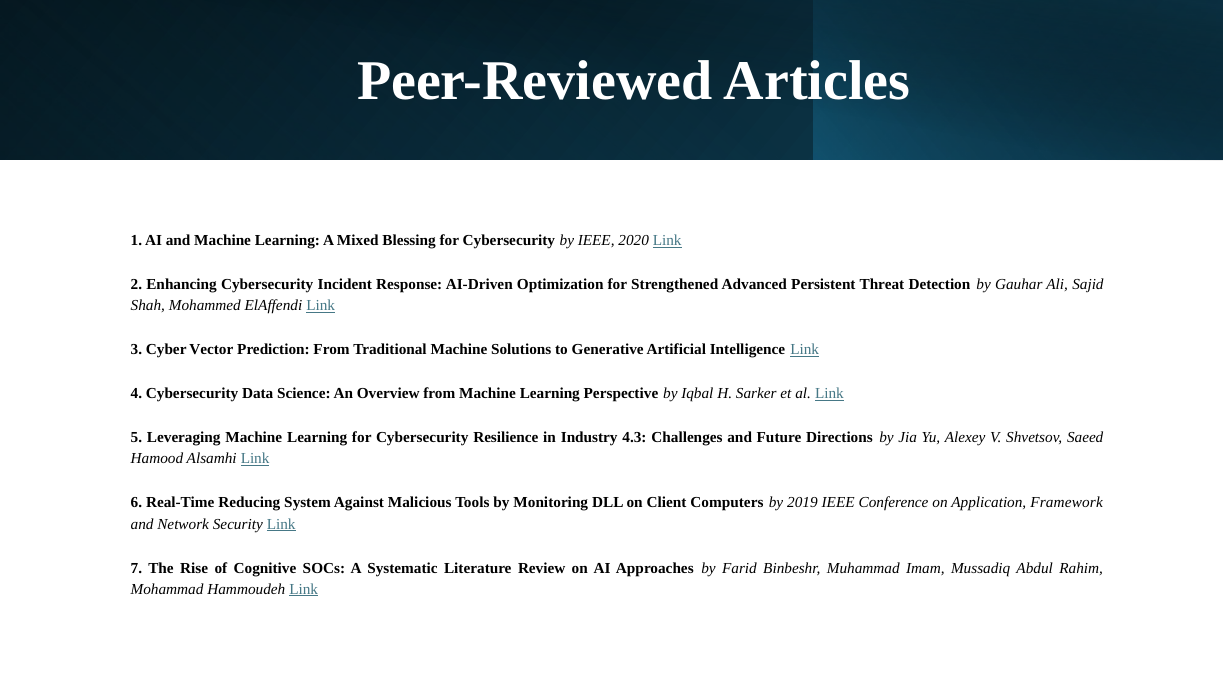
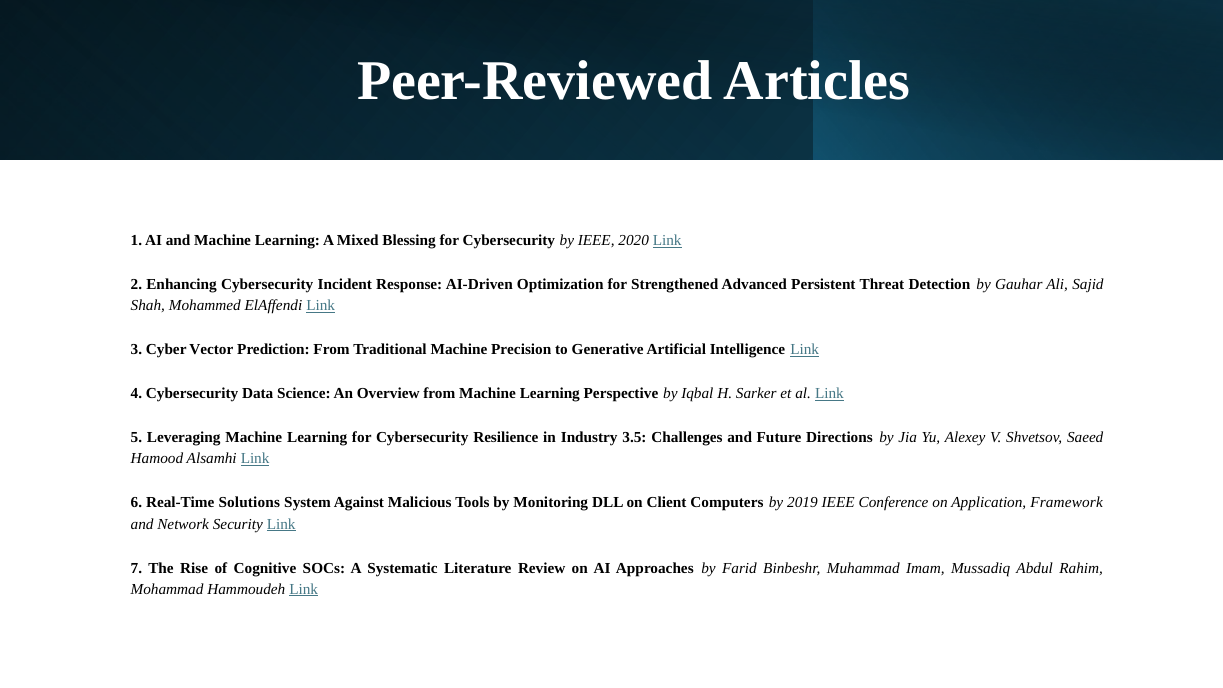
Solutions: Solutions -> Precision
4.3: 4.3 -> 3.5
Reducing: Reducing -> Solutions
